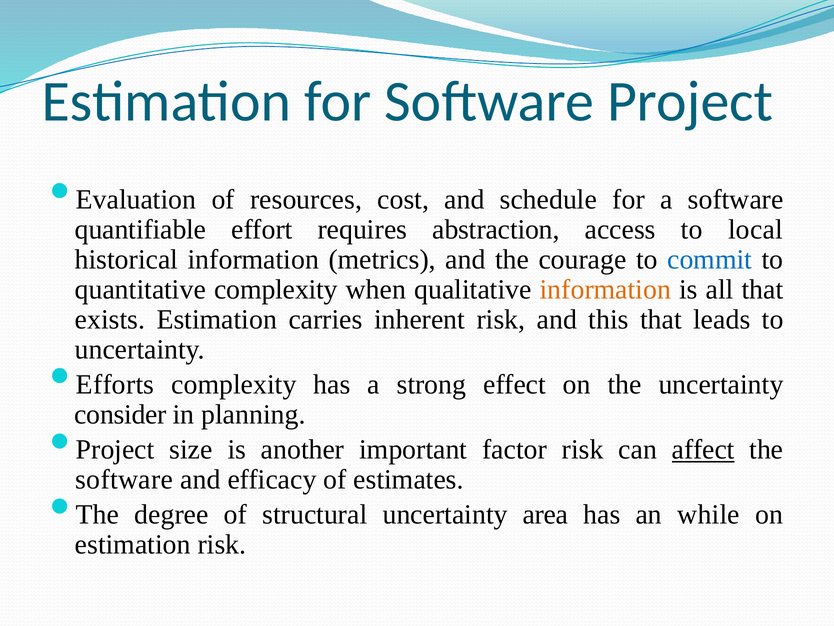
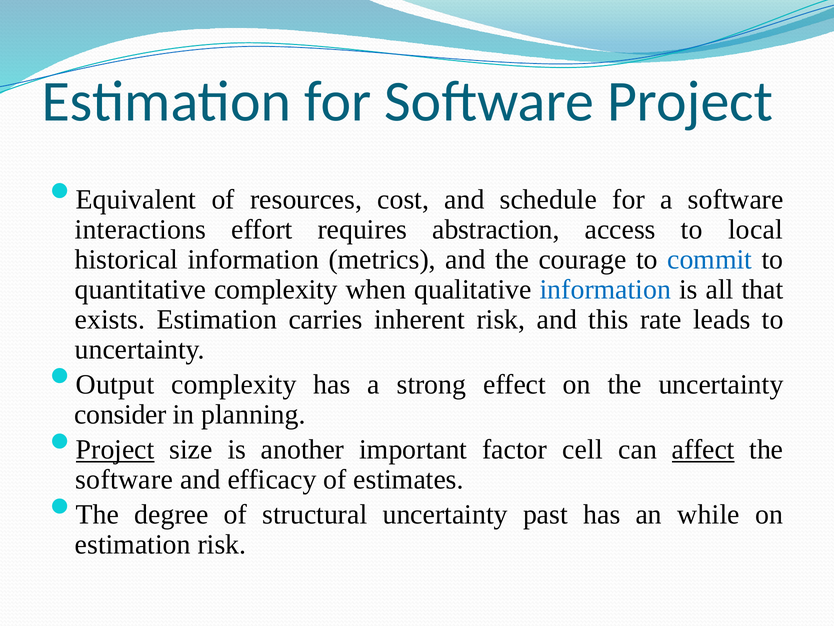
Evaluation: Evaluation -> Equivalent
quantifiable: quantifiable -> interactions
information at (605, 289) colour: orange -> blue
this that: that -> rate
Efforts: Efforts -> Output
Project at (115, 449) underline: none -> present
factor risk: risk -> cell
area: area -> past
